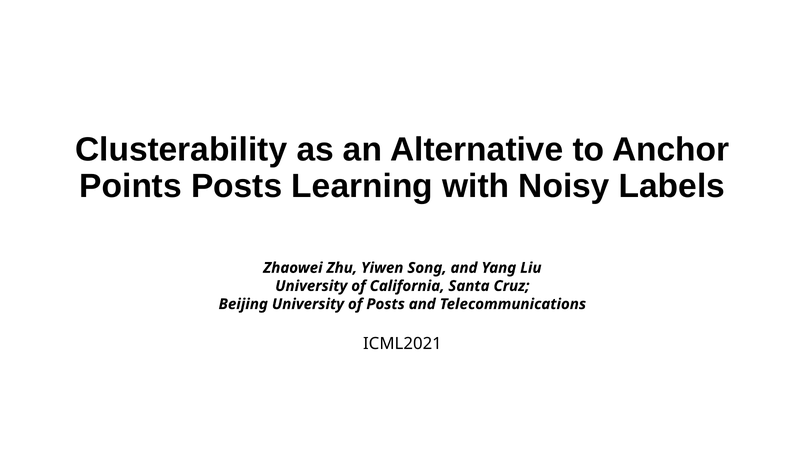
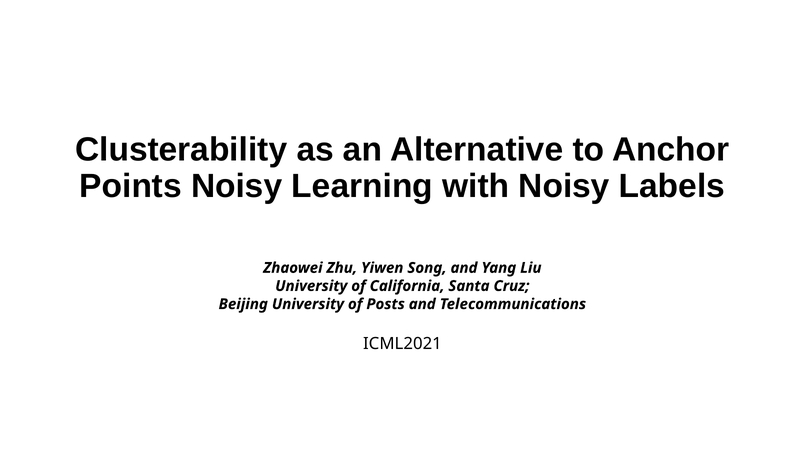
Points Posts: Posts -> Noisy
